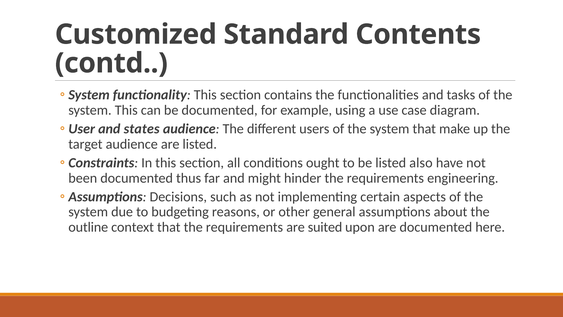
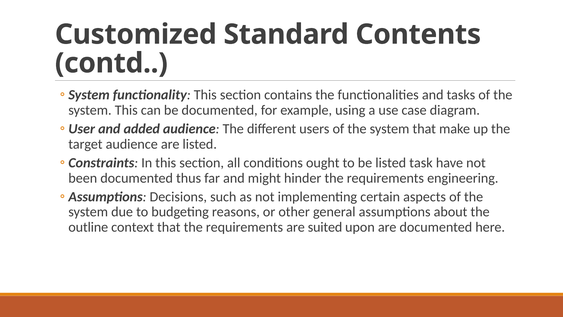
states: states -> added
also: also -> task
